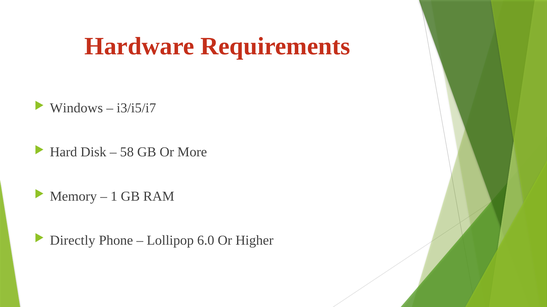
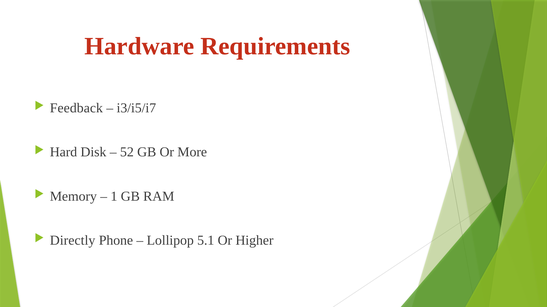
Windows: Windows -> Feedback
58: 58 -> 52
6.0: 6.0 -> 5.1
